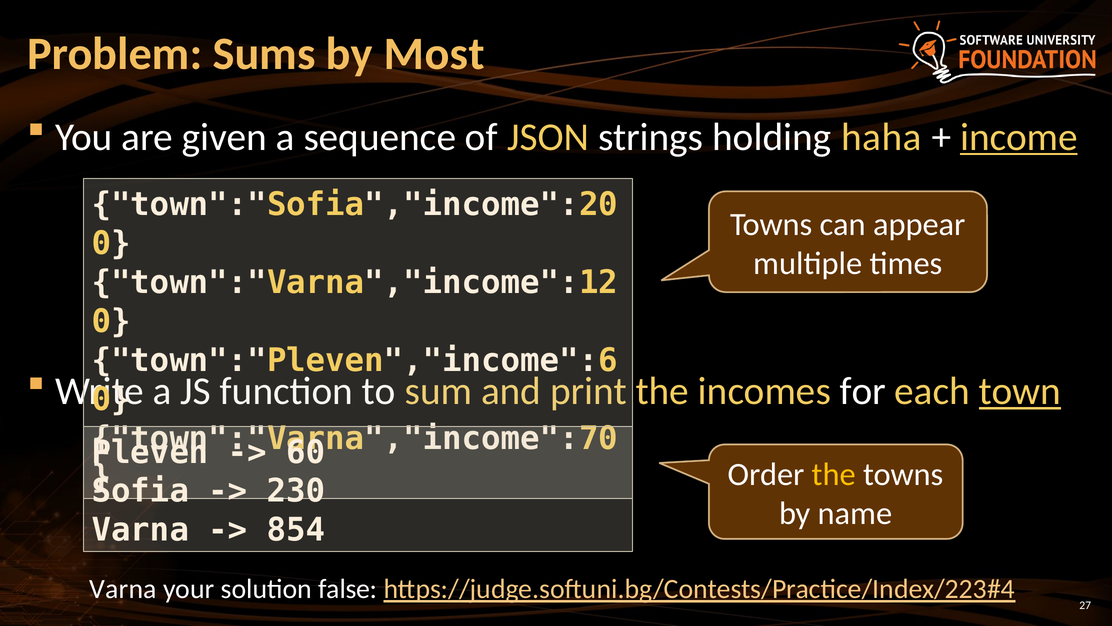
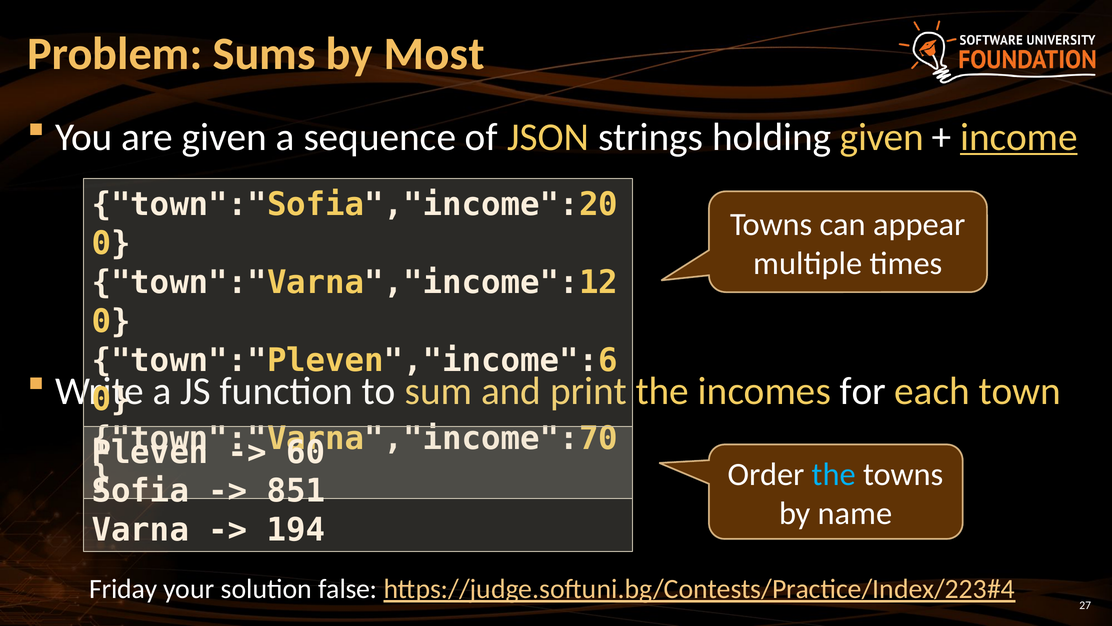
holding haha: haha -> given
town underline: present -> none
the at (834, 474) colour: yellow -> light blue
230: 230 -> 851
854: 854 -> 194
Varna at (123, 589): Varna -> Friday
